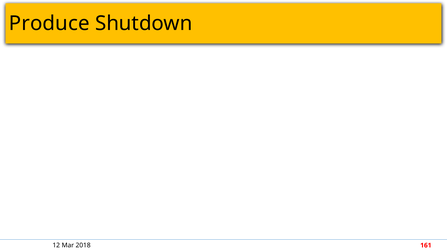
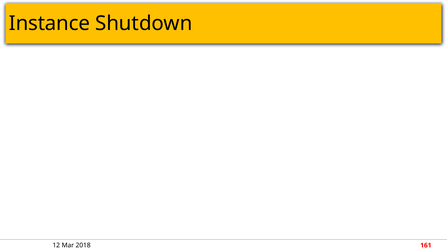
Produce: Produce -> Instance
